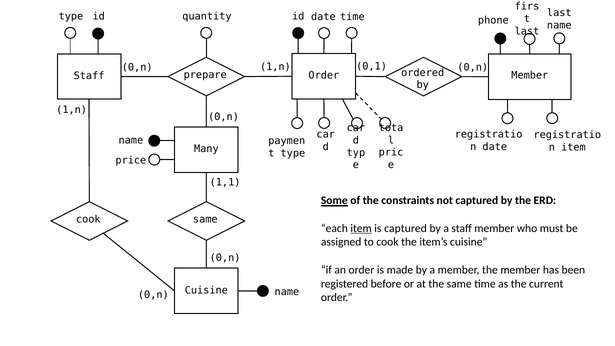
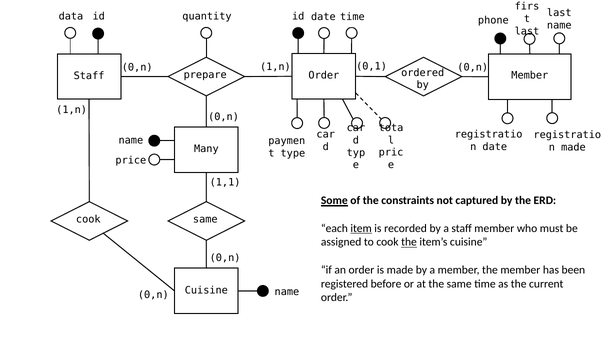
type at (71, 16): type -> data
item at (573, 147): item -> made
is captured: captured -> recorded
the at (409, 242) underline: none -> present
